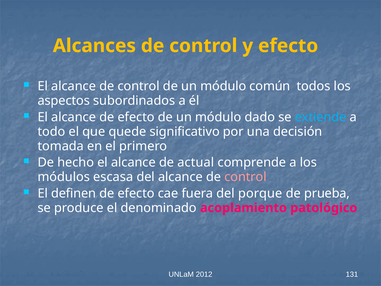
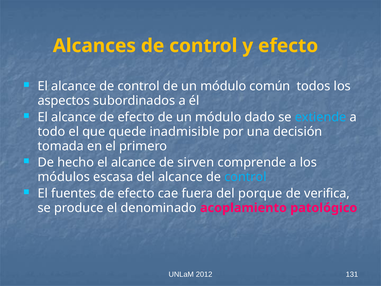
significativo: significativo -> inadmisible
actual: actual -> sirven
control at (245, 177) colour: pink -> light blue
definen: definen -> fuentes
prueba: prueba -> verifica
